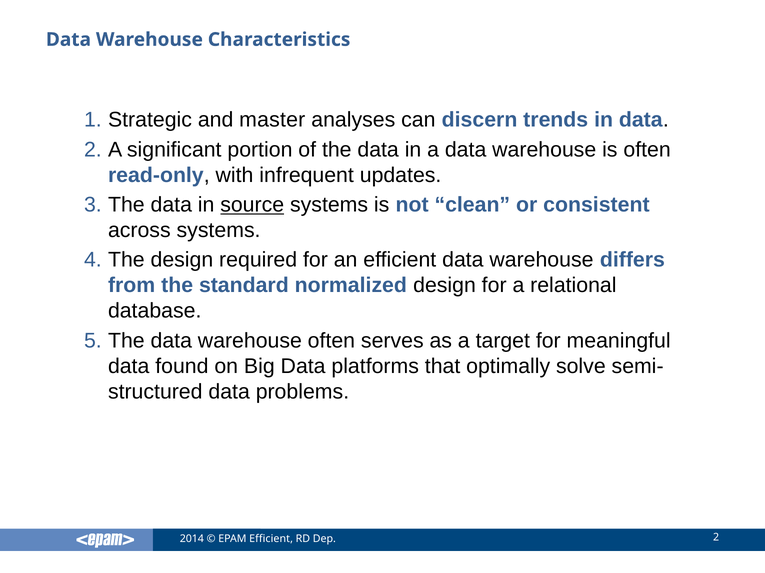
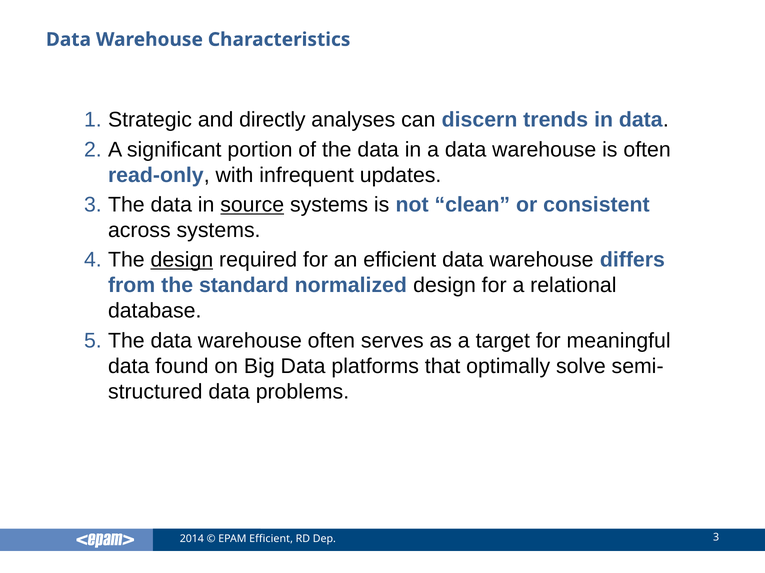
master: master -> directly
design at (182, 260) underline: none -> present
Dep 2: 2 -> 3
